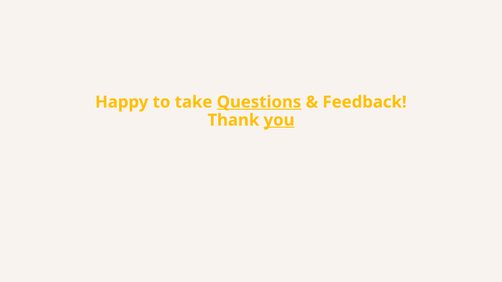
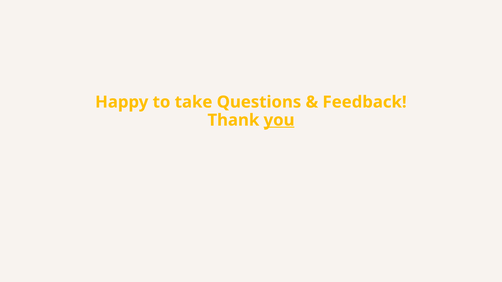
Questions underline: present -> none
